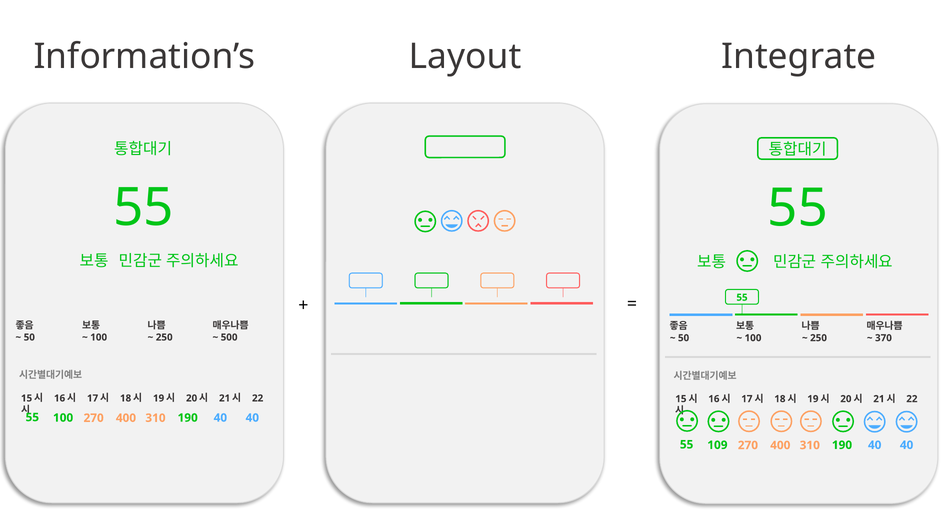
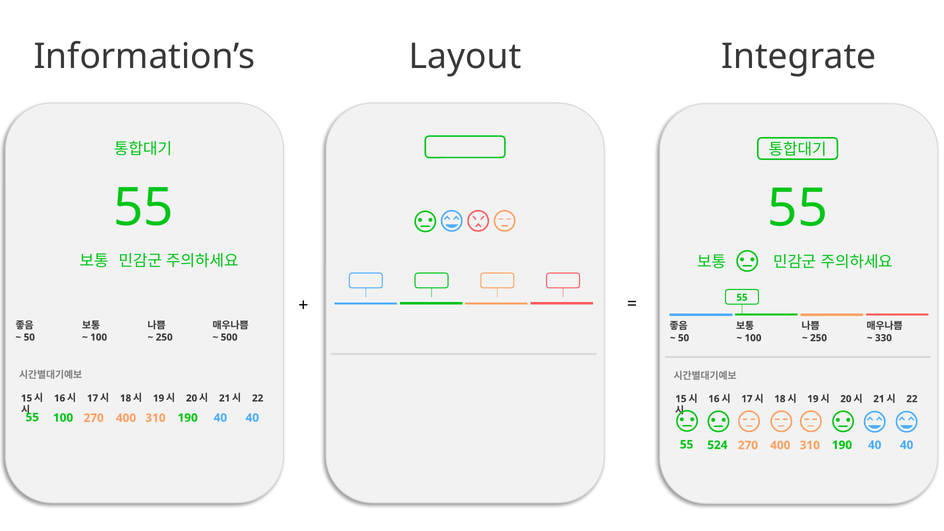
370: 370 -> 330
109: 109 -> 524
